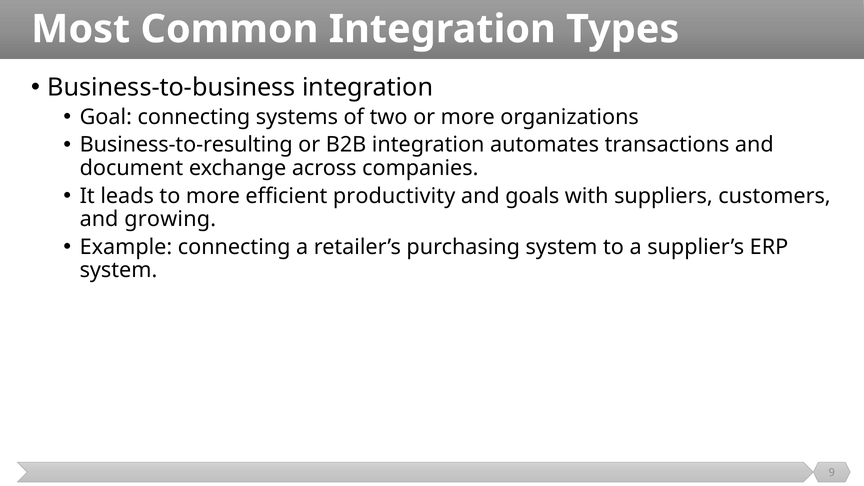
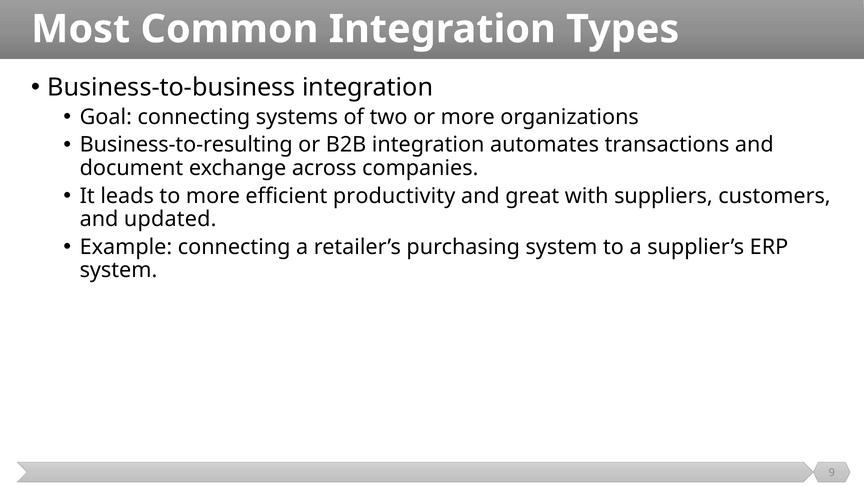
goals: goals -> great
growing: growing -> updated
